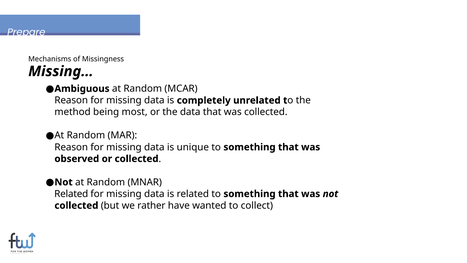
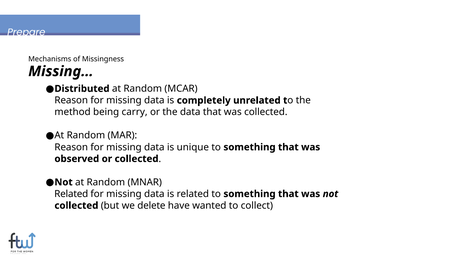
Ambiguous: Ambiguous -> Distributed
most: most -> carry
rather: rather -> delete
